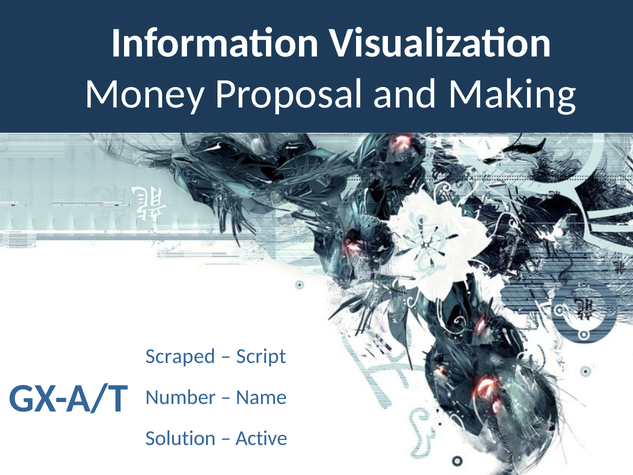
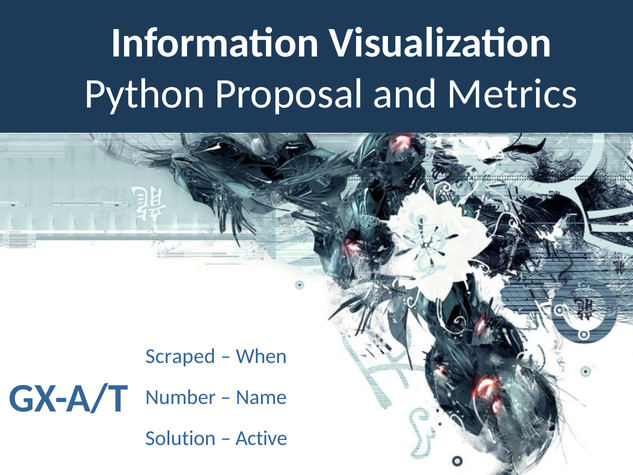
Money: Money -> Python
Making: Making -> Metrics
Script: Script -> When
